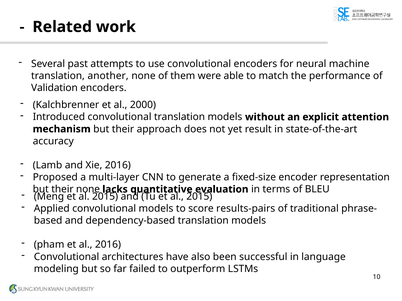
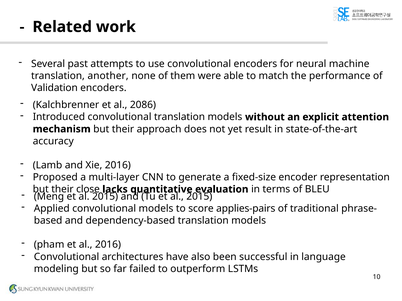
2000: 2000 -> 2086
their none: none -> close
results-pairs: results-pairs -> applies-pairs
